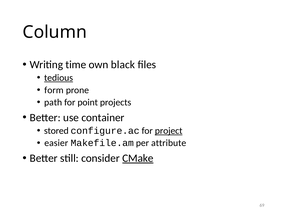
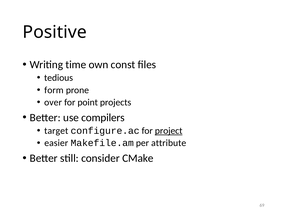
Column: Column -> Positive
black: black -> const
tedious underline: present -> none
path: path -> over
container: container -> compilers
stored: stored -> target
CMake underline: present -> none
